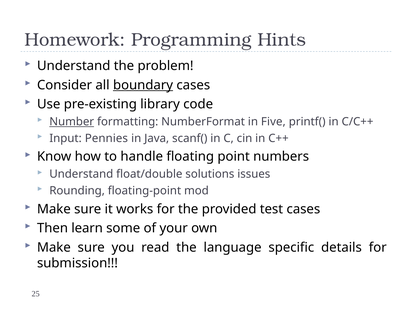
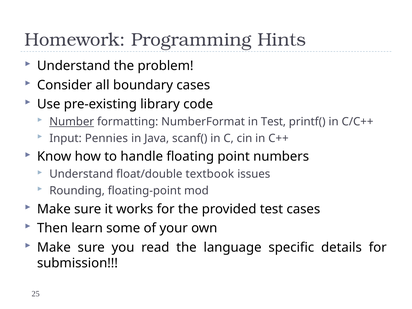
boundary underline: present -> none
in Five: Five -> Test
solutions: solutions -> textbook
